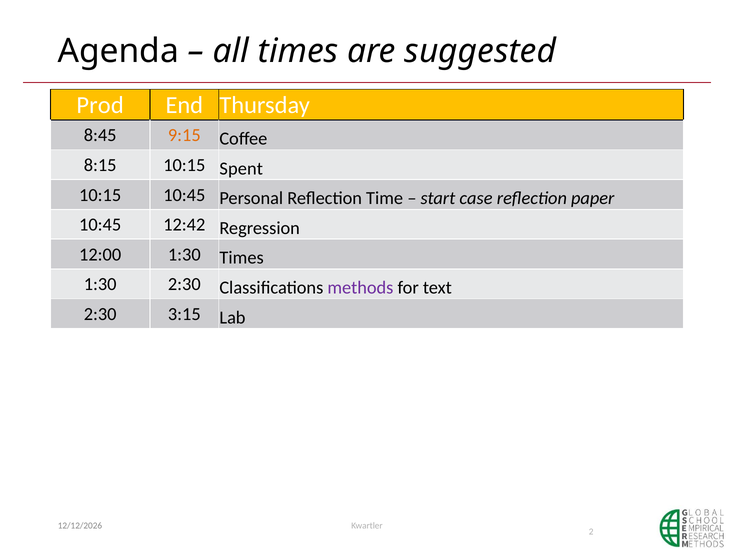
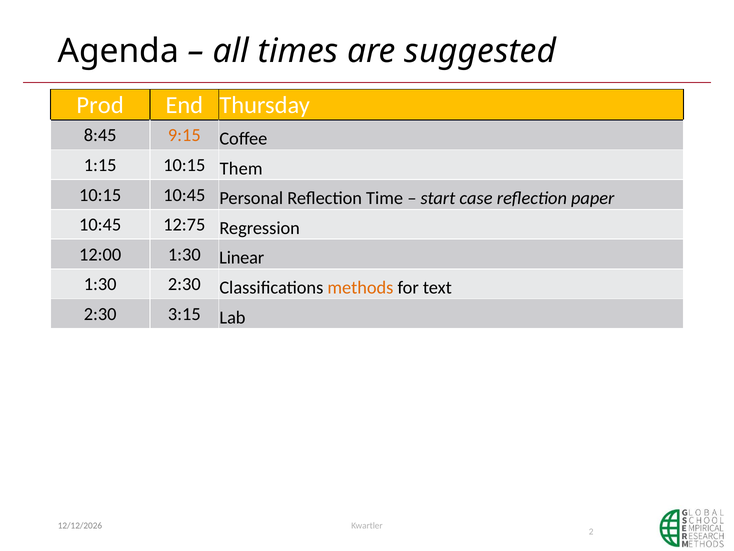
8:15: 8:15 -> 1:15
Spent: Spent -> Them
12:42: 12:42 -> 12:75
1:30 Times: Times -> Linear
methods colour: purple -> orange
